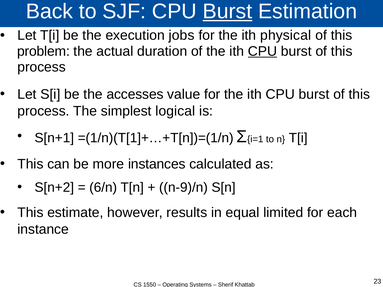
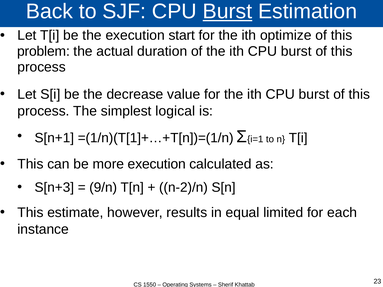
jobs: jobs -> start
physical: physical -> optimize
CPU at (263, 51) underline: present -> none
accesses: accesses -> decrease
more instances: instances -> execution
S[n+2: S[n+2 -> S[n+3
6/n: 6/n -> 9/n
n-9)/n: n-9)/n -> n-2)/n
